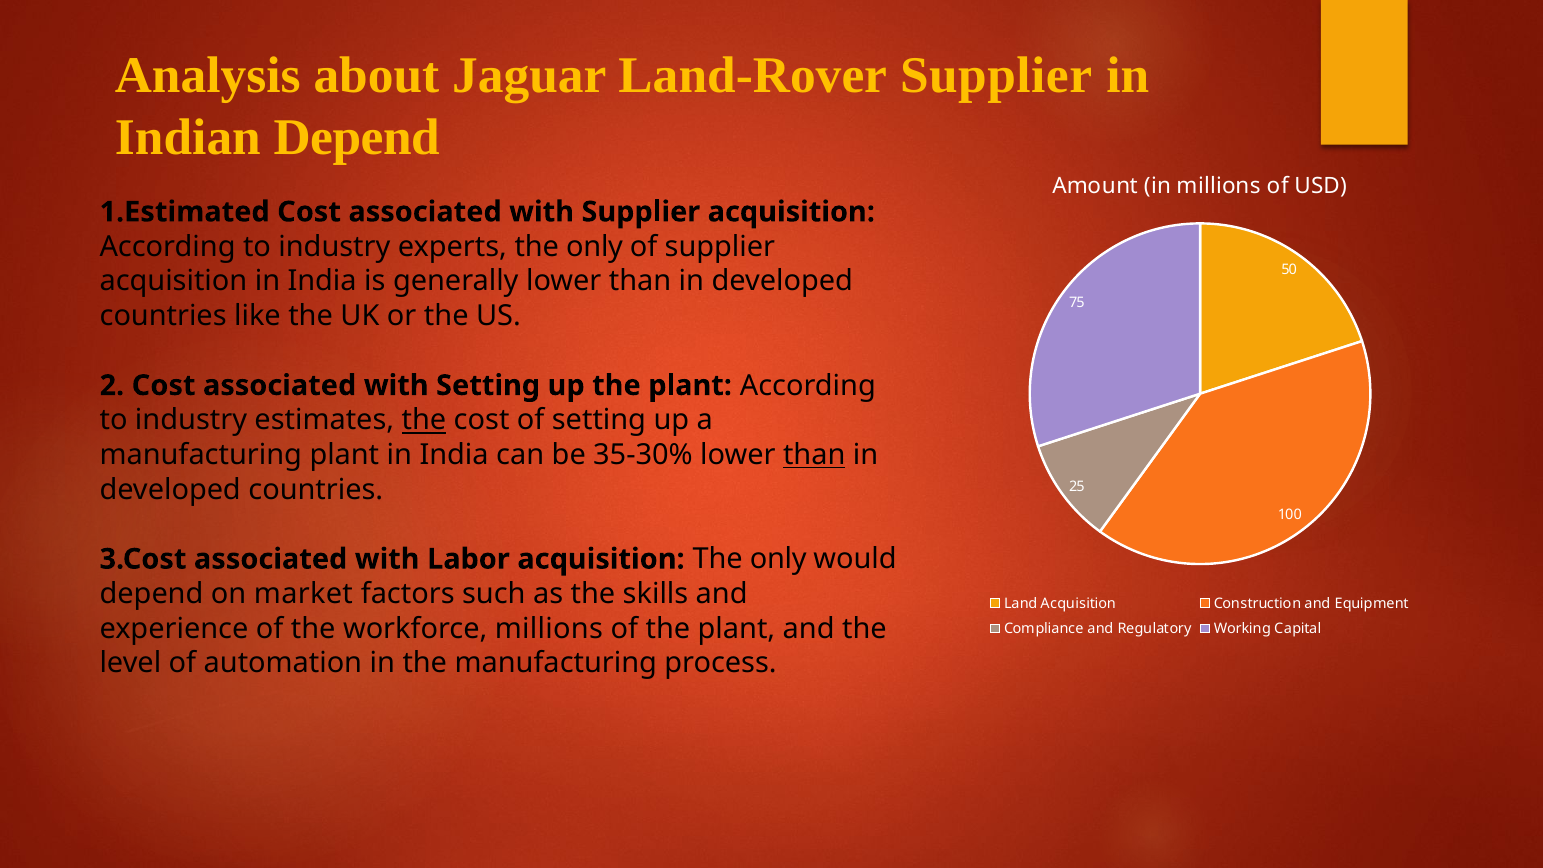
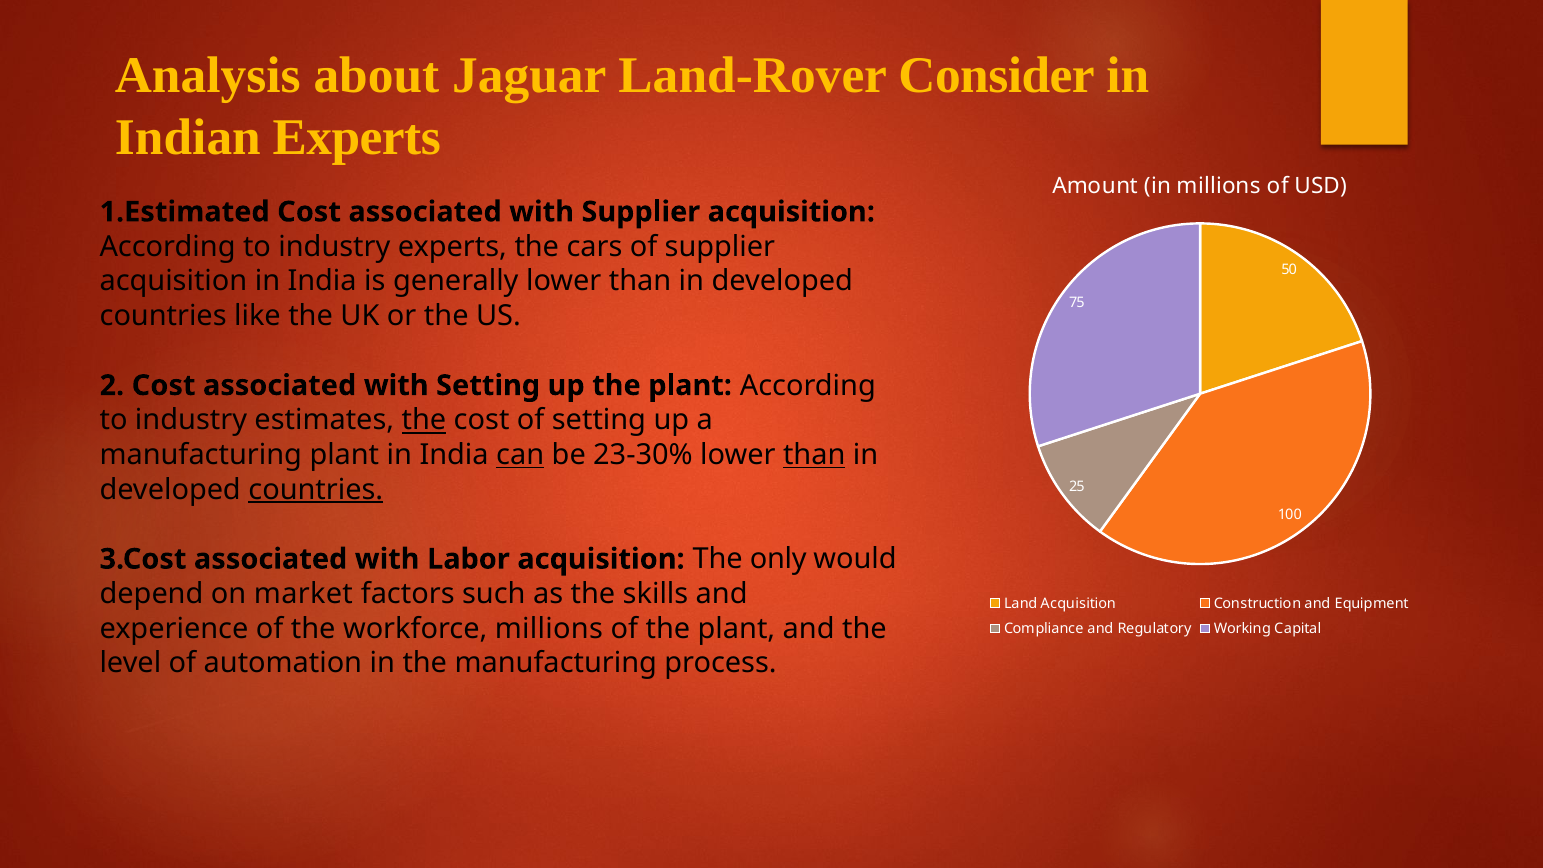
Land-Rover Supplier: Supplier -> Consider
Indian Depend: Depend -> Experts
experts the only: only -> cars
can underline: none -> present
35-30%: 35-30% -> 23-30%
countries at (316, 490) underline: none -> present
